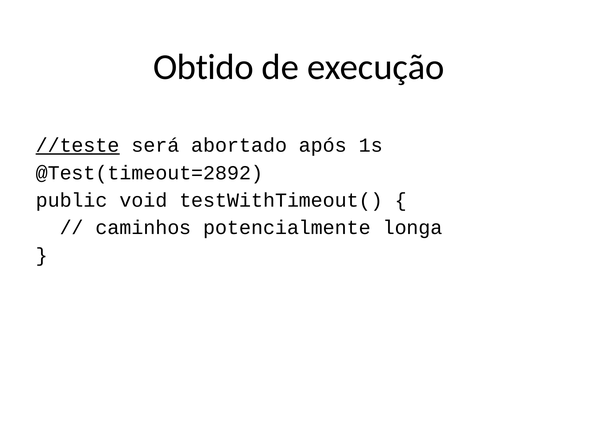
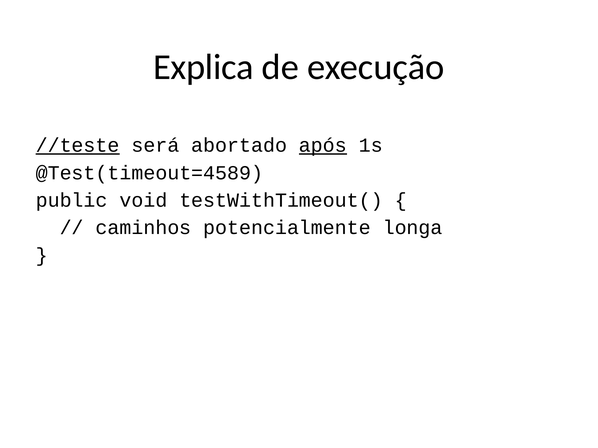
Obtido: Obtido -> Explica
após underline: none -> present
@Test(timeout=2892: @Test(timeout=2892 -> @Test(timeout=4589
